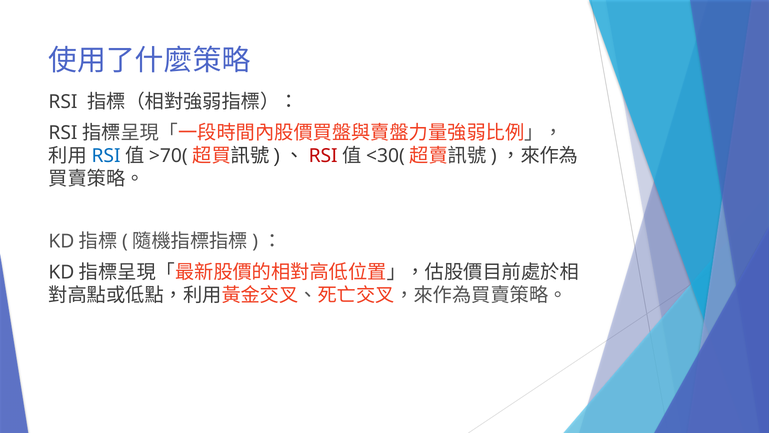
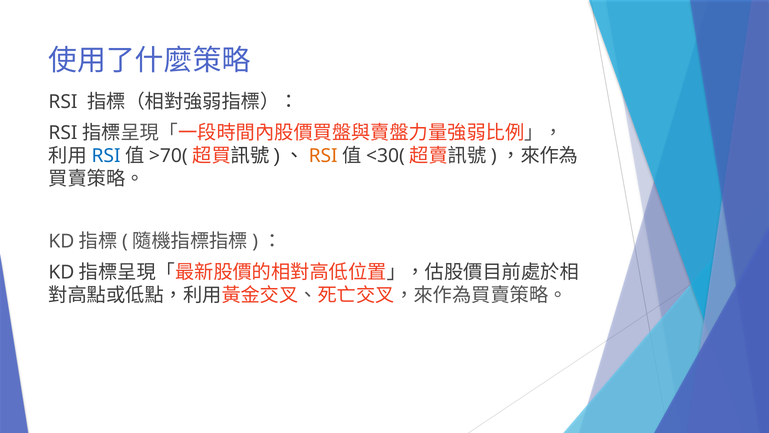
RSI at (323, 156) colour: red -> orange
